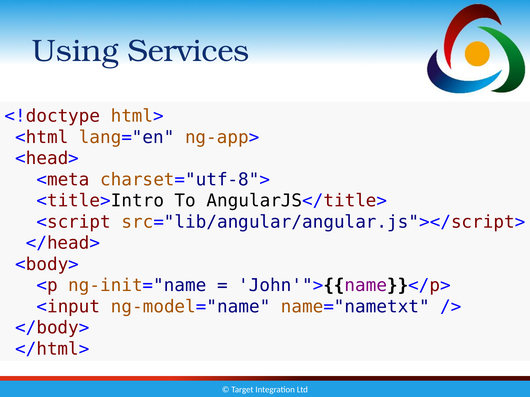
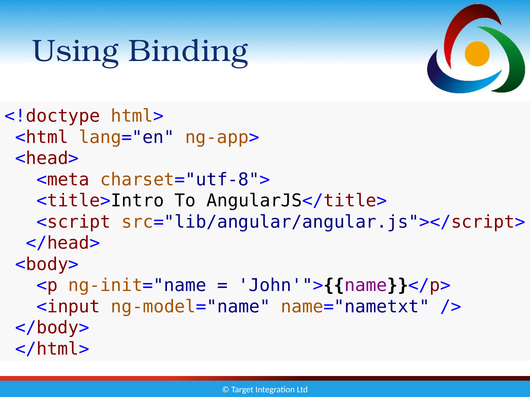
Services: Services -> Binding
